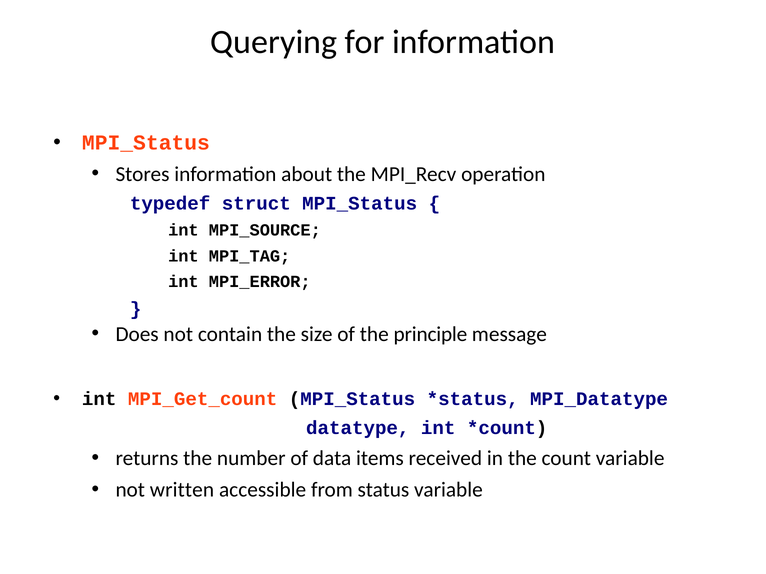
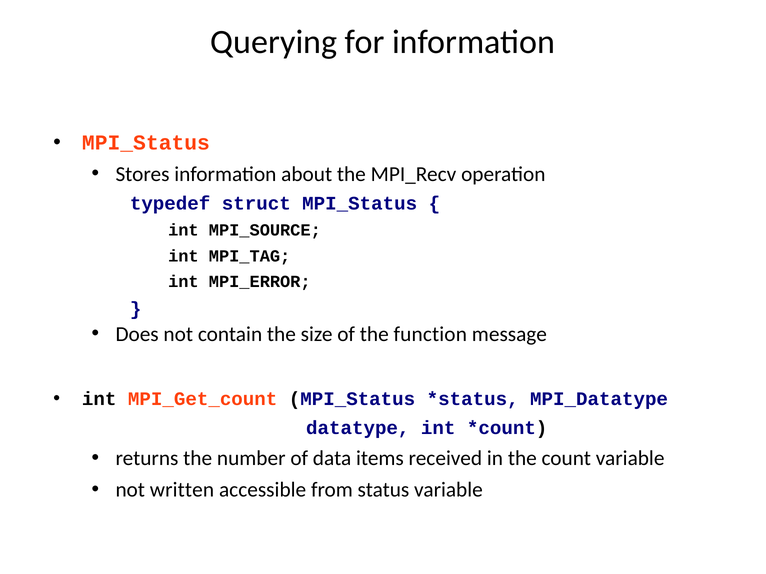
principle: principle -> function
